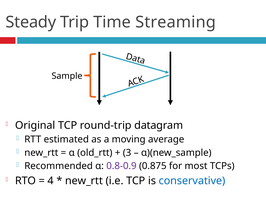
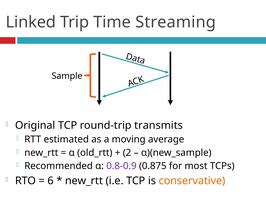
Steady: Steady -> Linked
datagram: datagram -> transmits
3: 3 -> 2
4: 4 -> 6
conservative colour: blue -> orange
